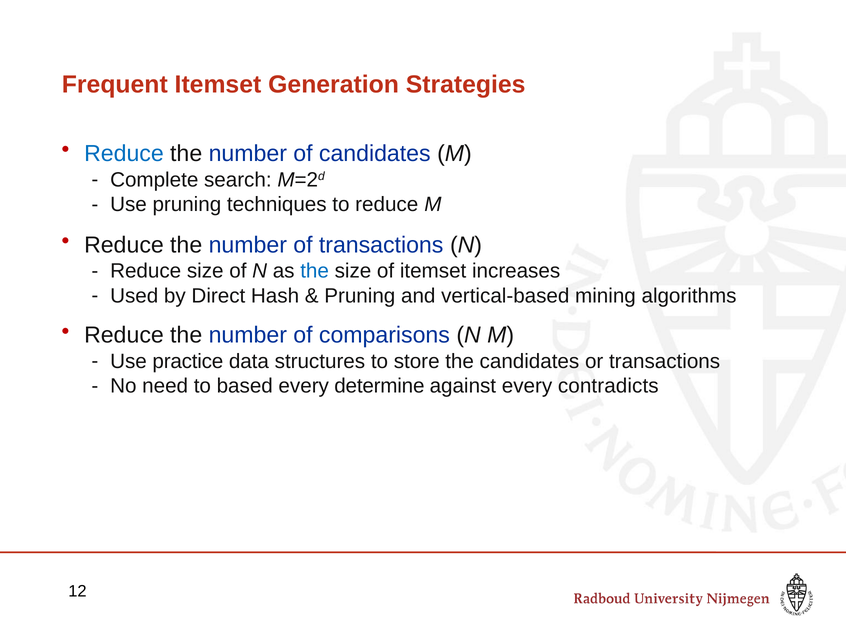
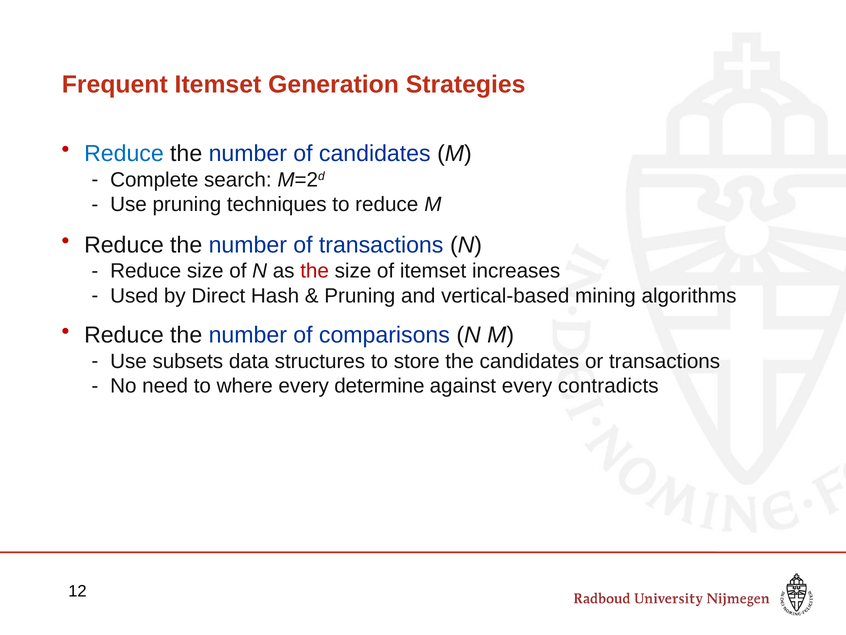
the at (315, 271) colour: blue -> red
practice: practice -> subsets
based: based -> where
